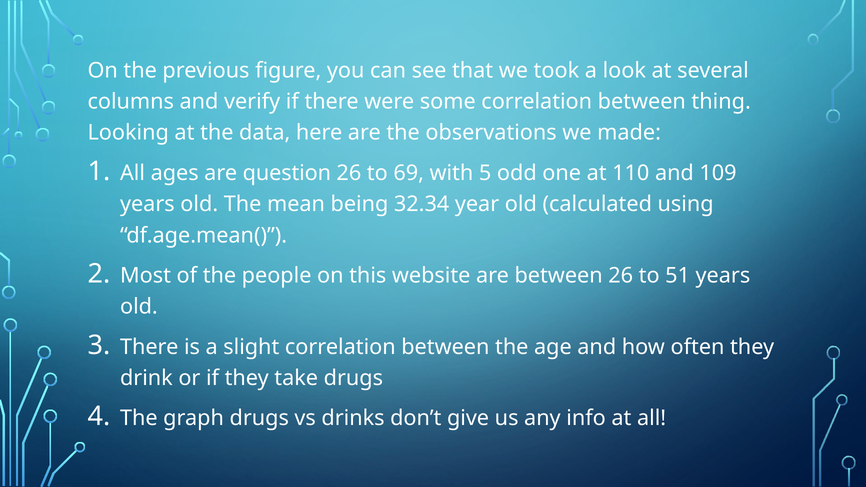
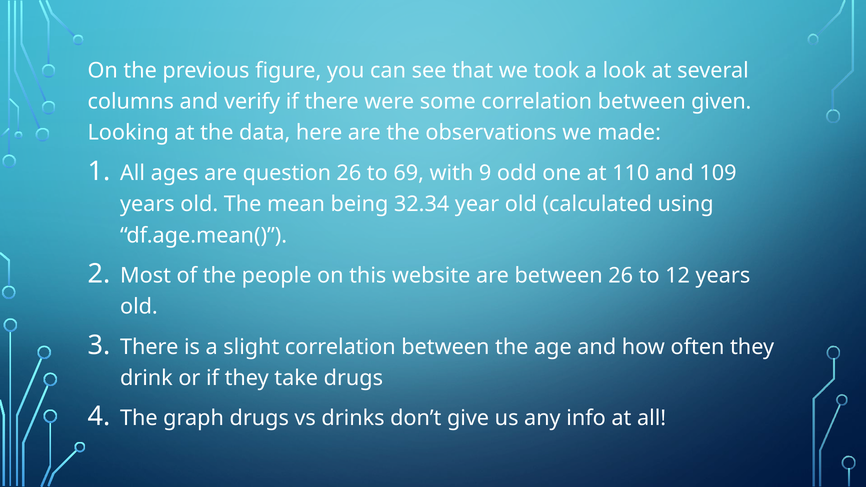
thing: thing -> given
5: 5 -> 9
51: 51 -> 12
